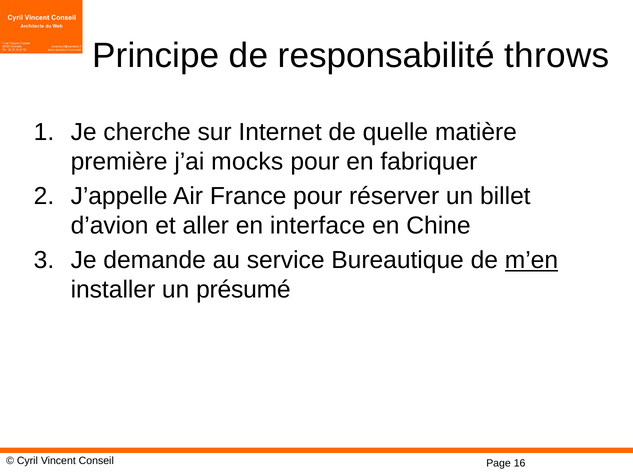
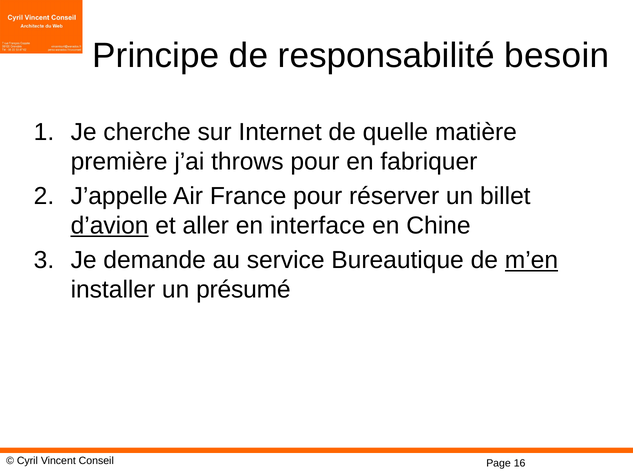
throws: throws -> besoin
mocks: mocks -> throws
d’avion underline: none -> present
